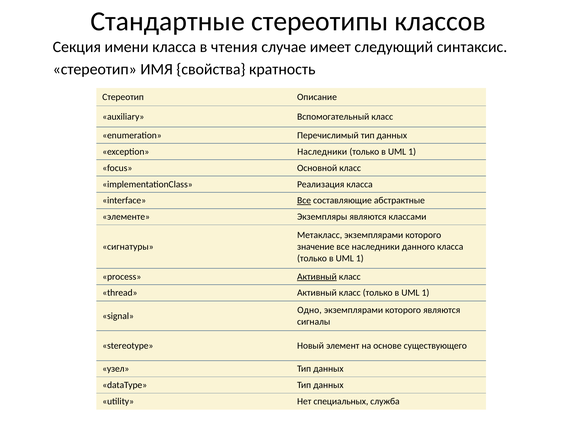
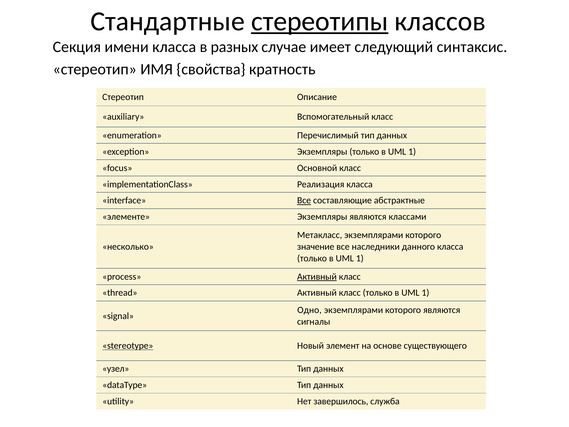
стереотипы underline: none -> present
чтения: чтения -> разных
exception Наследники: Наследники -> Экземпляры
сигнатуры: сигнатуры -> несколько
stereotype underline: none -> present
специальных: специальных -> завершилось
